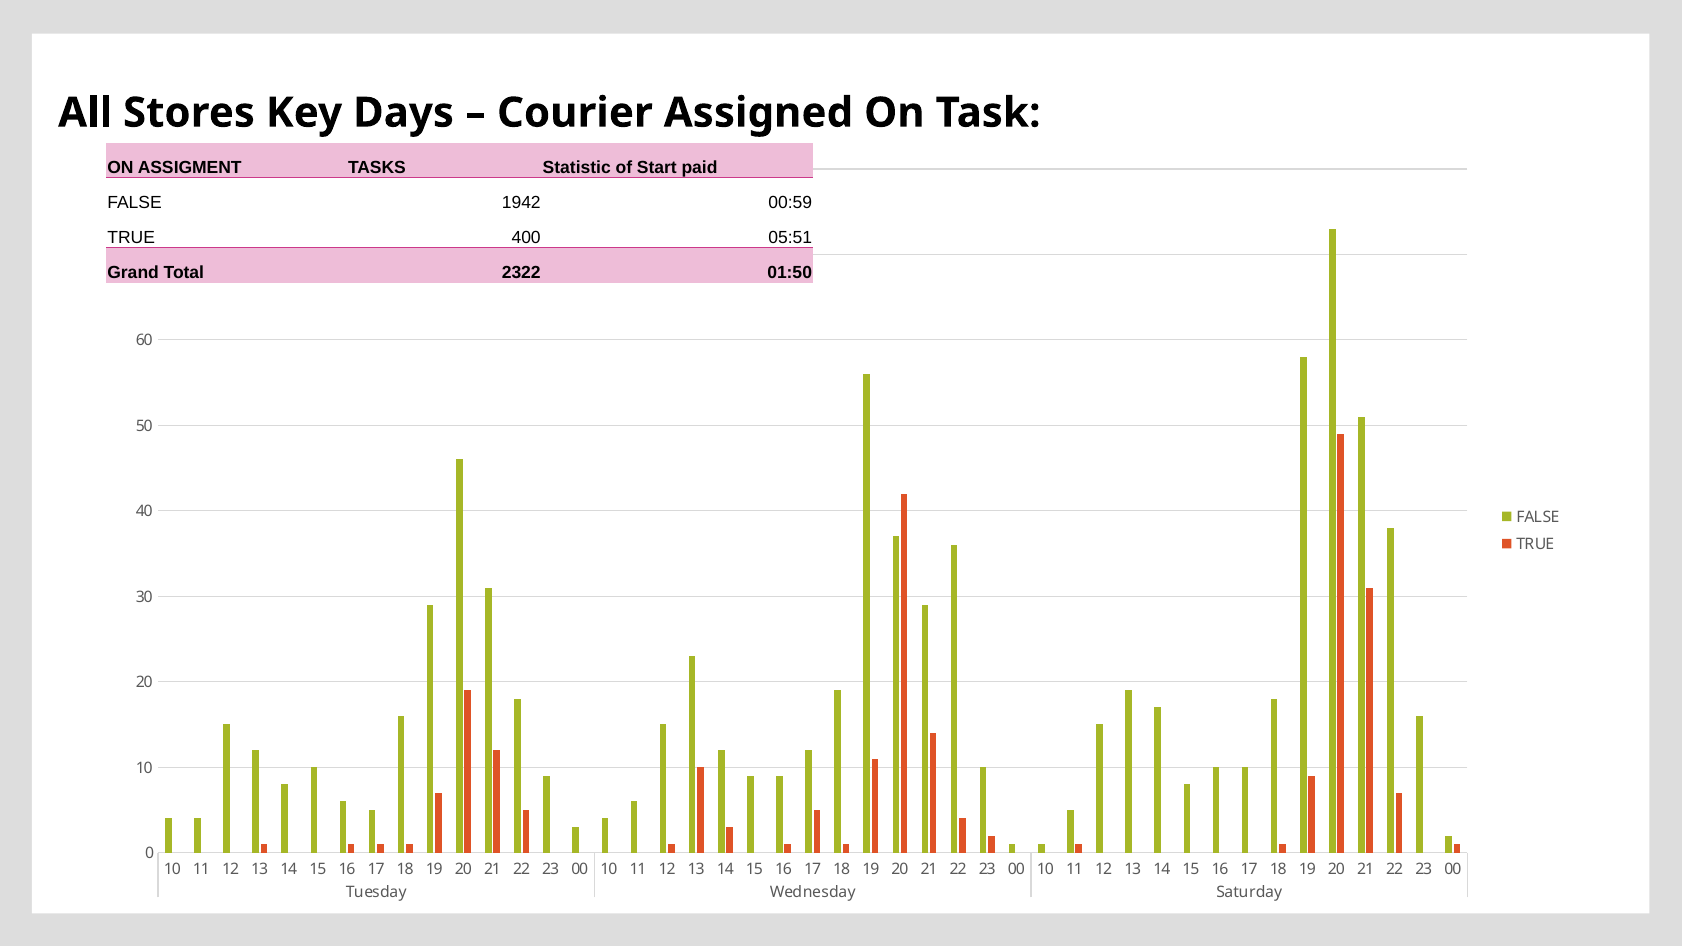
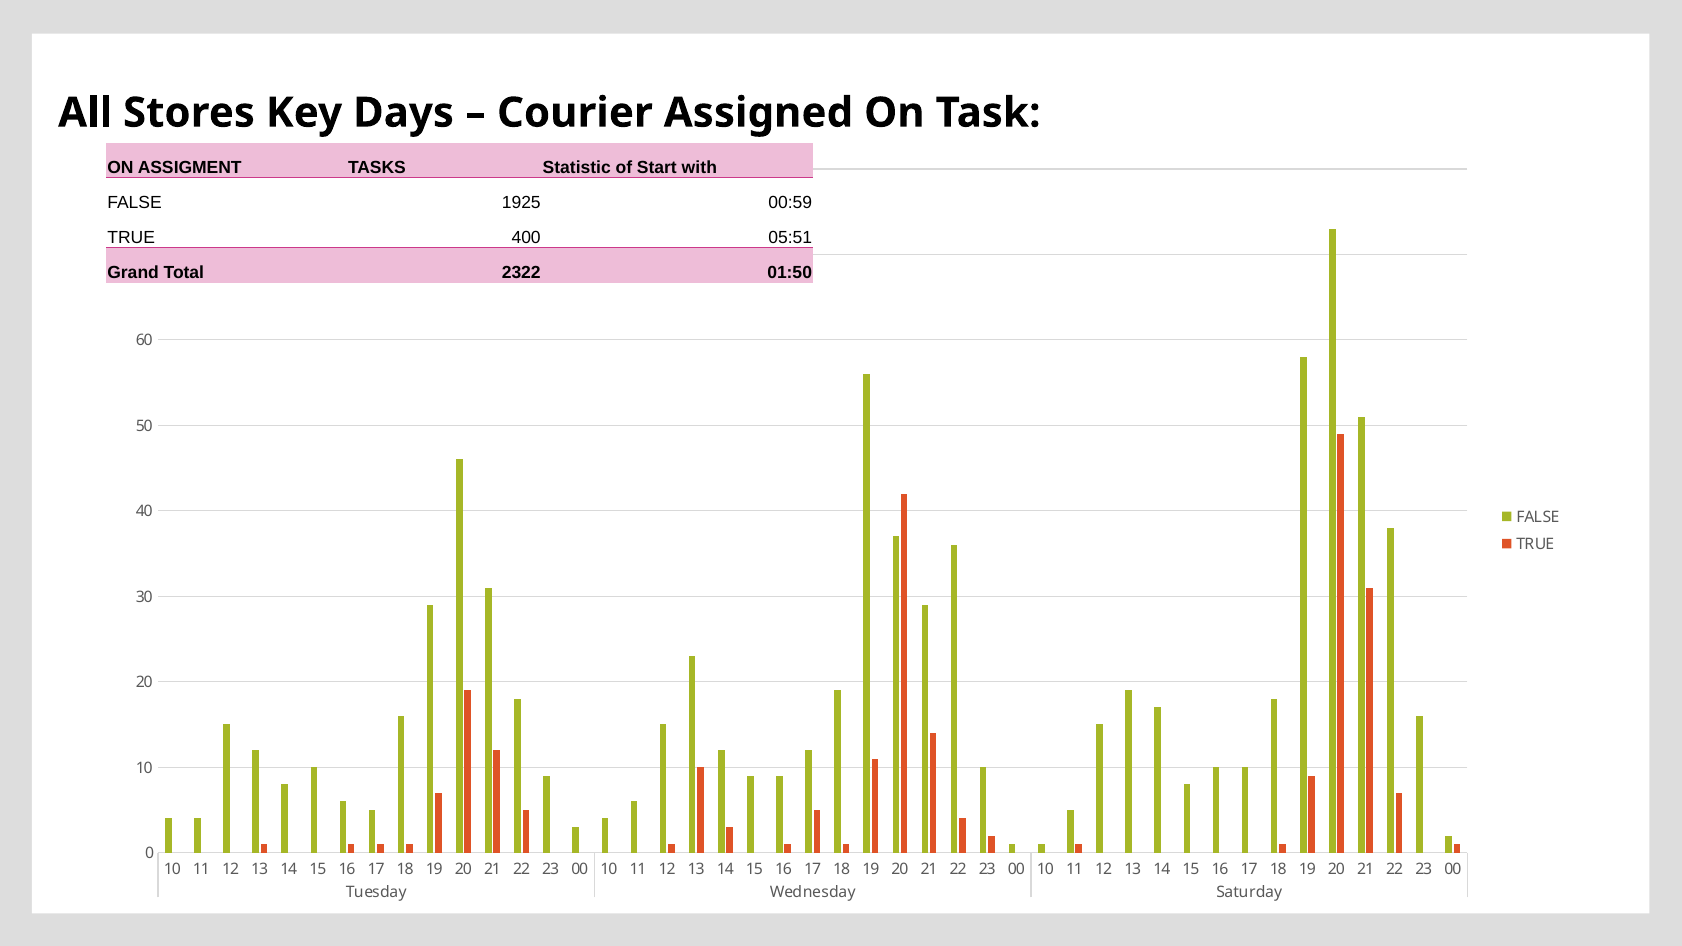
paid: paid -> with
1942: 1942 -> 1925
